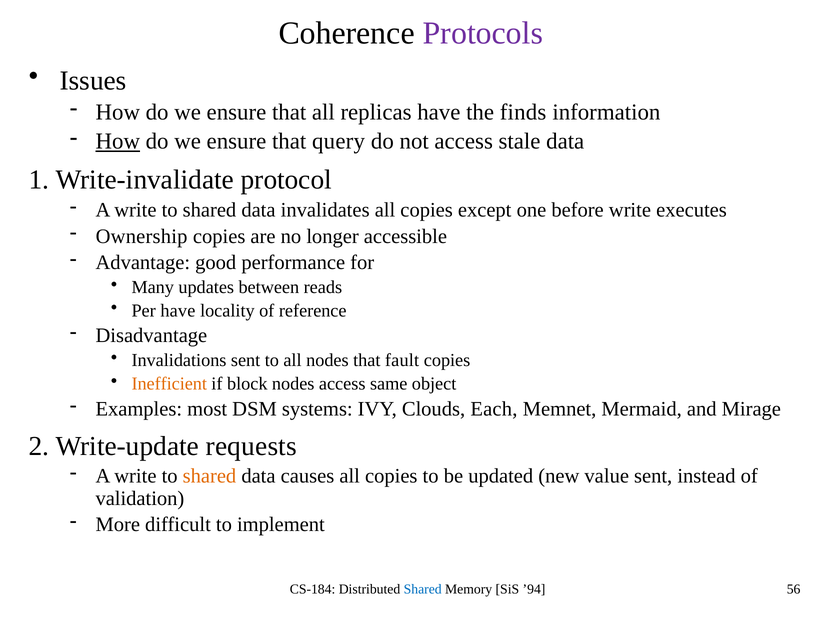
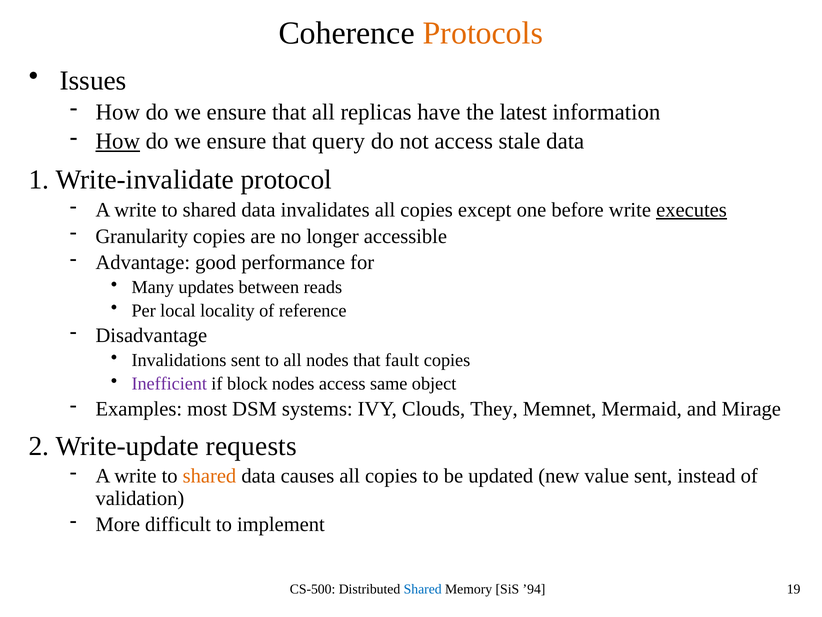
Protocols colour: purple -> orange
finds: finds -> latest
executes underline: none -> present
Ownership: Ownership -> Granularity
Per have: have -> local
Inefficient colour: orange -> purple
Each: Each -> They
CS-184: CS-184 -> CS-500
56: 56 -> 19
